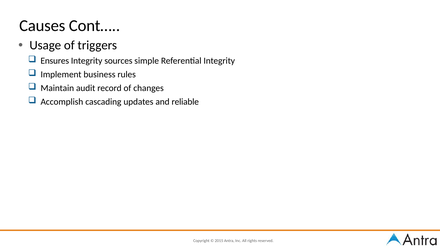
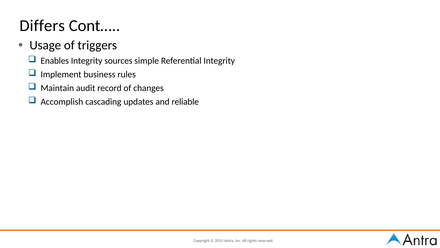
Causes: Causes -> Differs
Ensures: Ensures -> Enables
